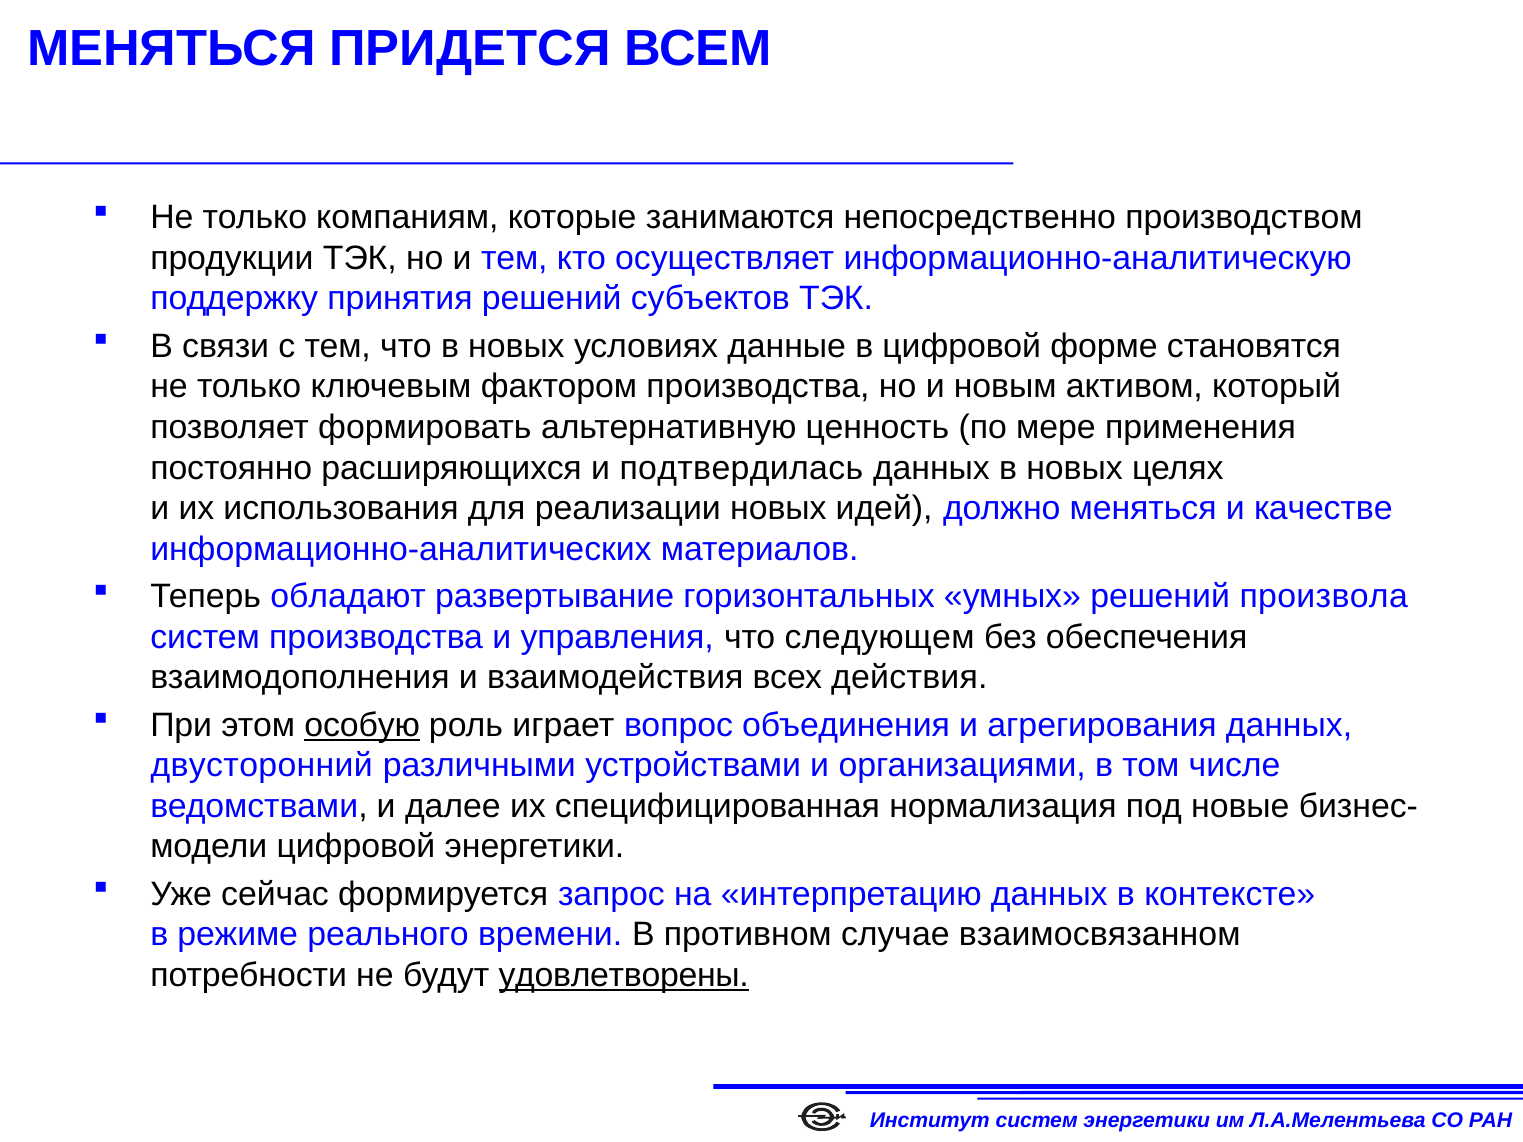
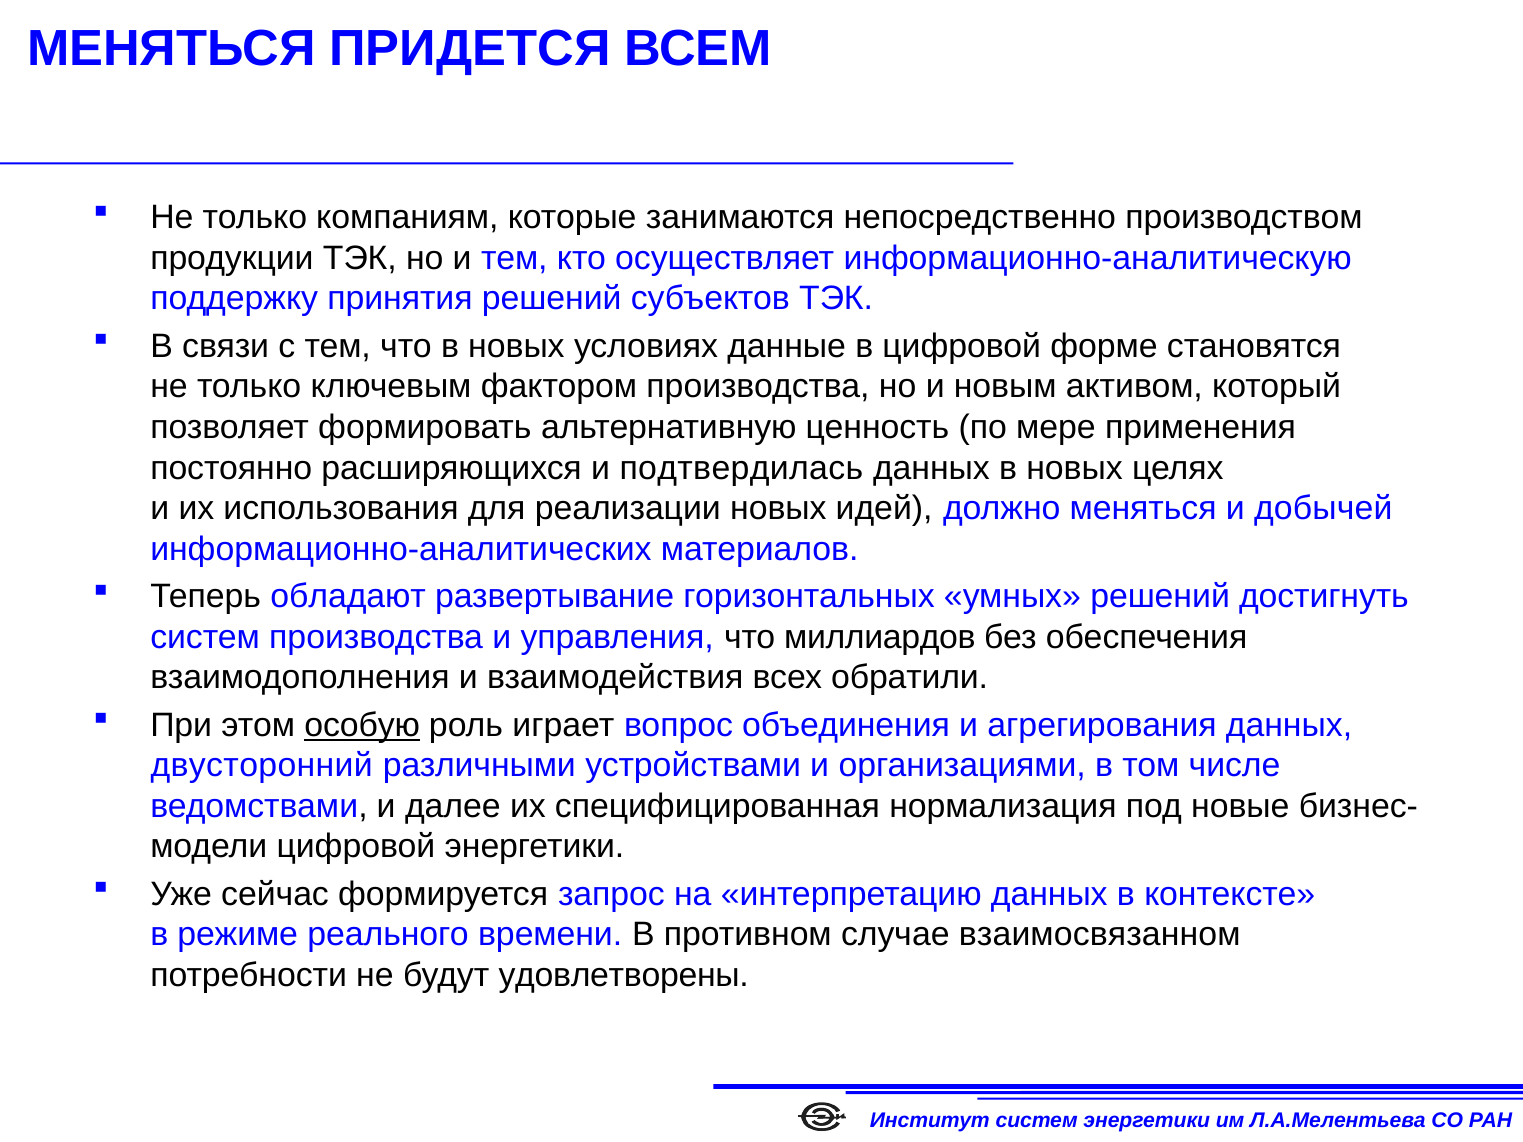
качестве: качестве -> добычей
произвола: произвола -> достигнуть
следующем: следующем -> миллиардов
действия: действия -> обратили
удовлетворены underline: present -> none
